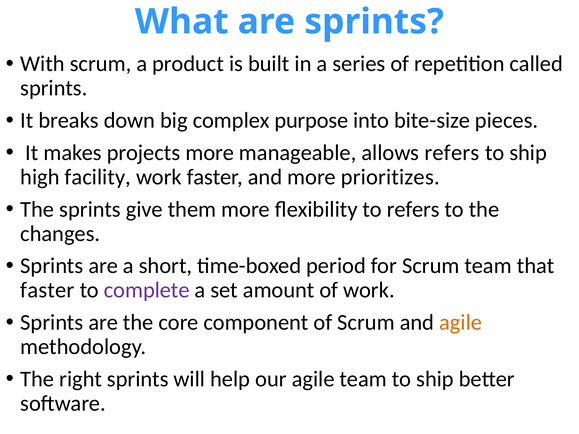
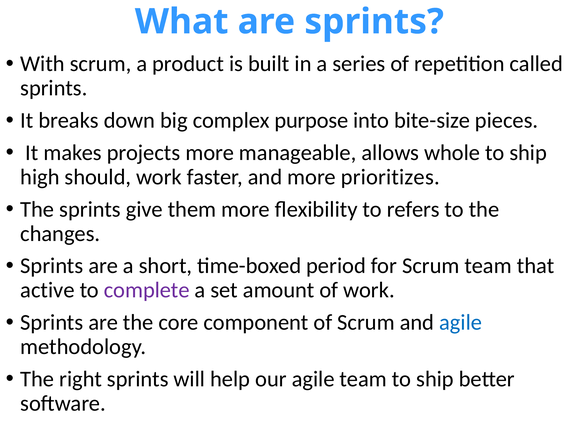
allows refers: refers -> whole
facility: facility -> should
faster at (47, 290): faster -> active
agile at (461, 323) colour: orange -> blue
